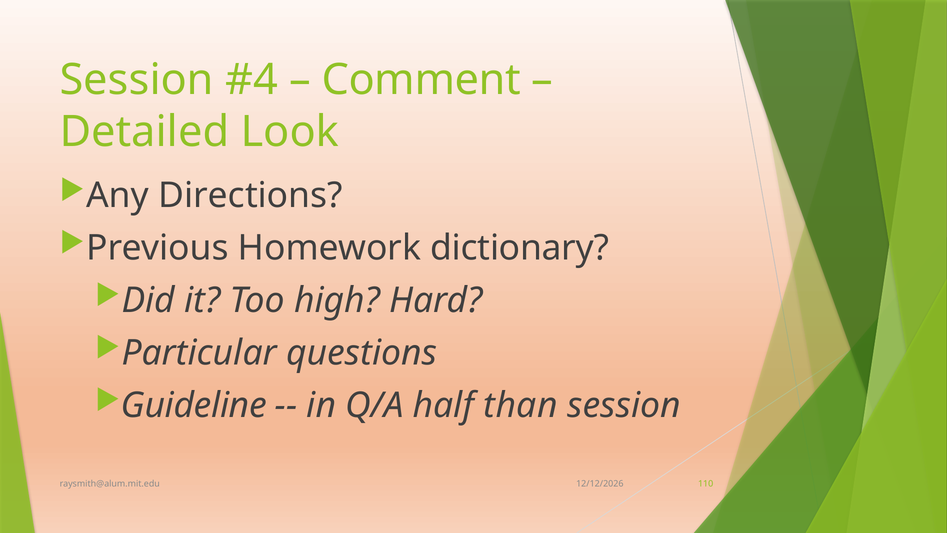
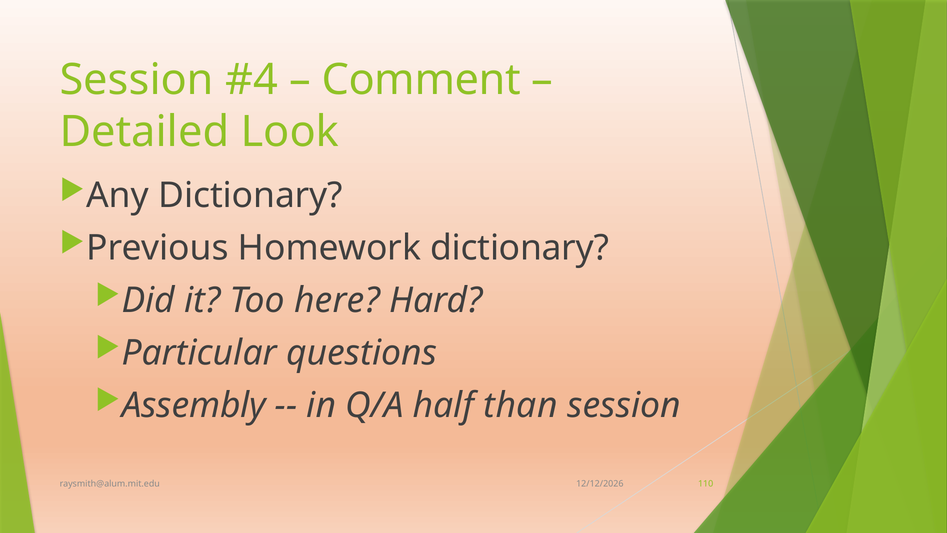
Any Directions: Directions -> Dictionary
high: high -> here
Guideline: Guideline -> Assembly
